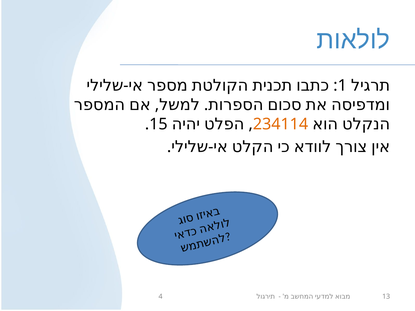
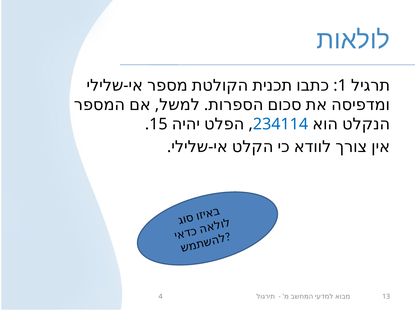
234114 colour: orange -> blue
